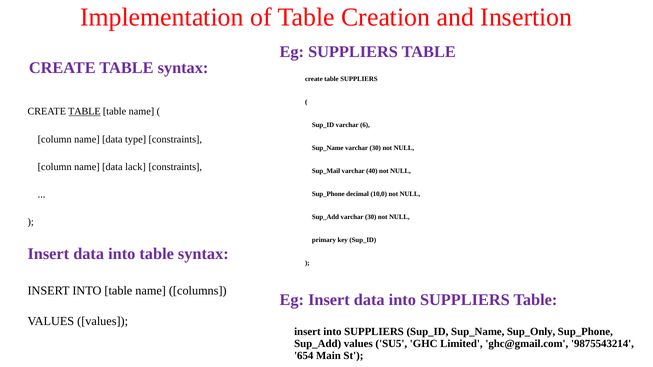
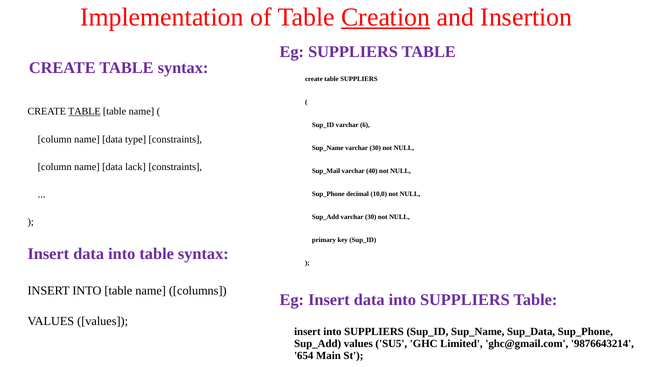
Creation underline: none -> present
Sup_Only: Sup_Only -> Sup_Data
9875543214: 9875543214 -> 9876643214
